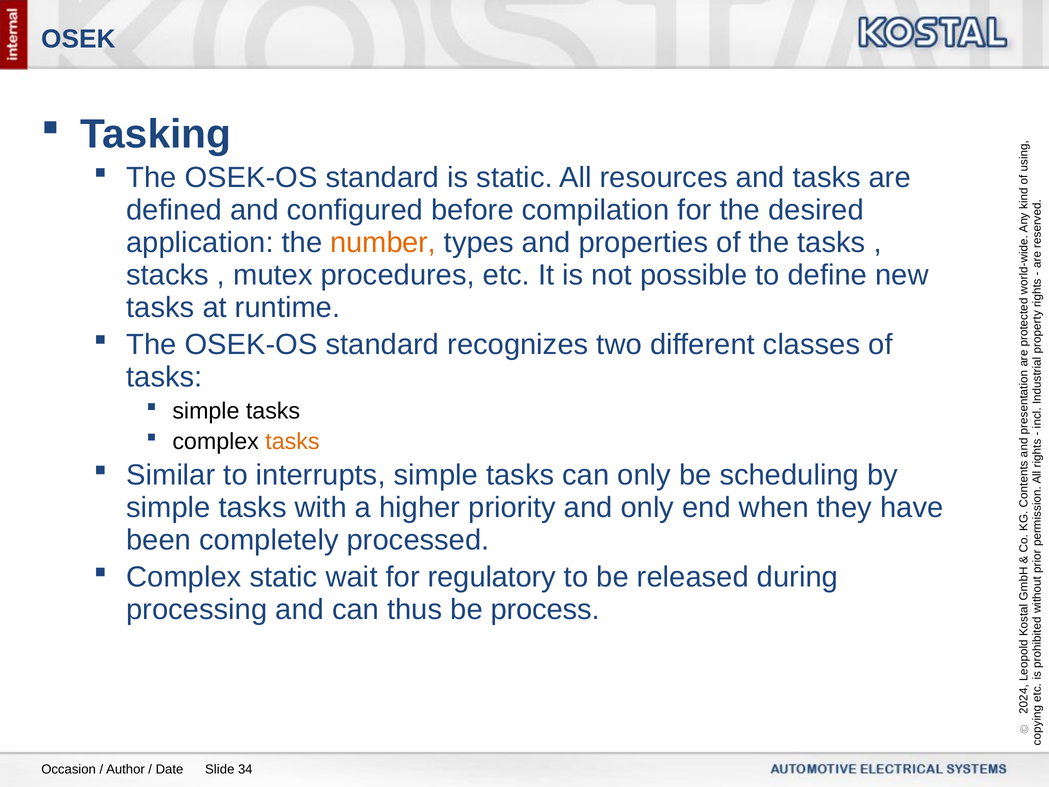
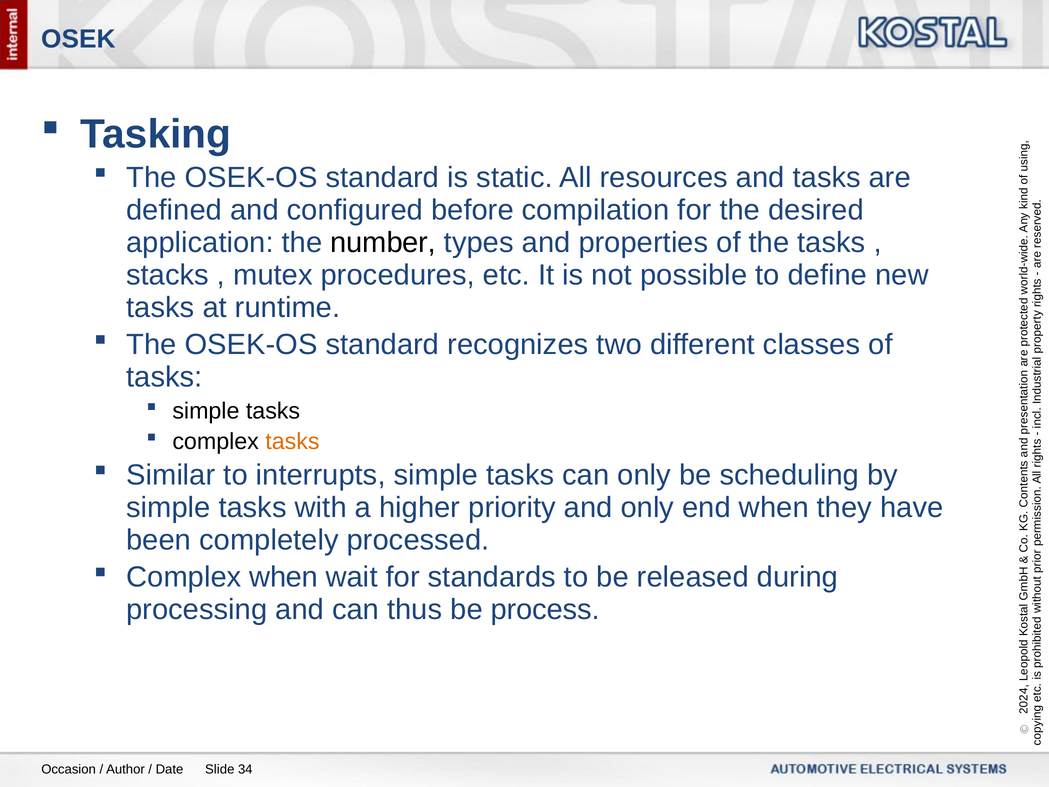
number colour: orange -> black
Complex static: static -> when
regulatory: regulatory -> standards
